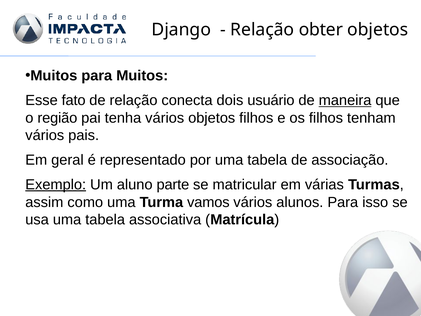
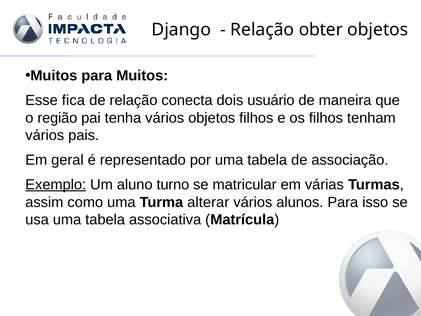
fato: fato -> fica
maneira underline: present -> none
parte: parte -> turno
vamos: vamos -> alterar
